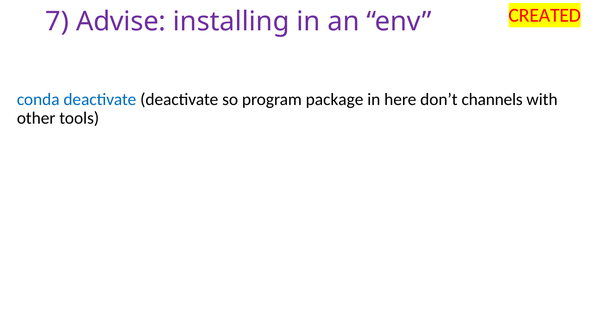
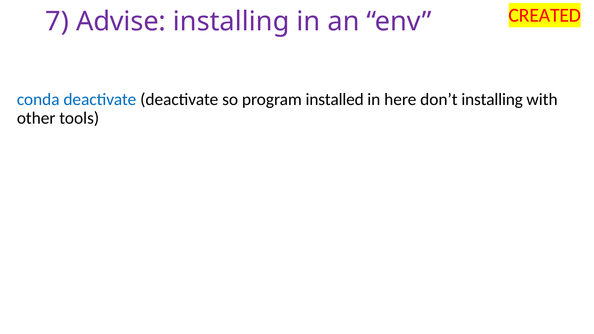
package: package -> installed
don’t channels: channels -> installing
